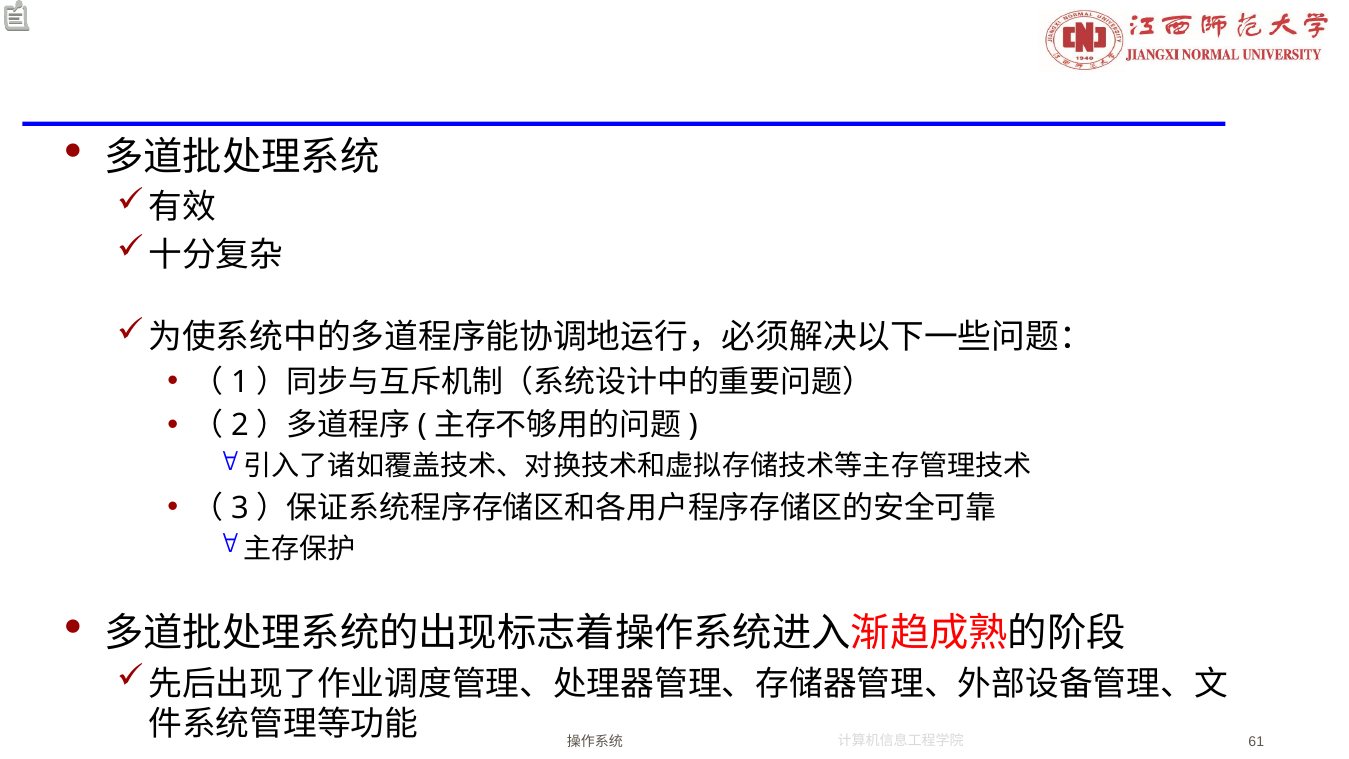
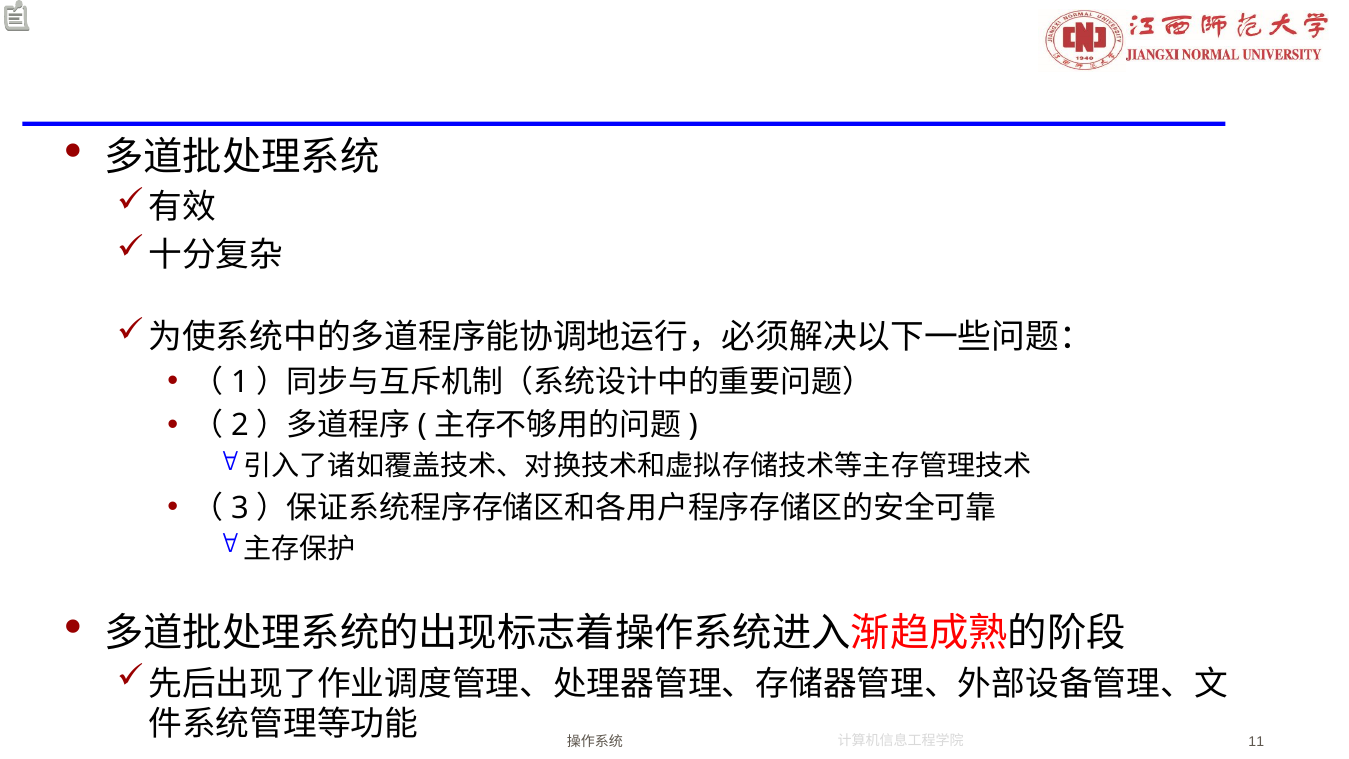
61: 61 -> 11
